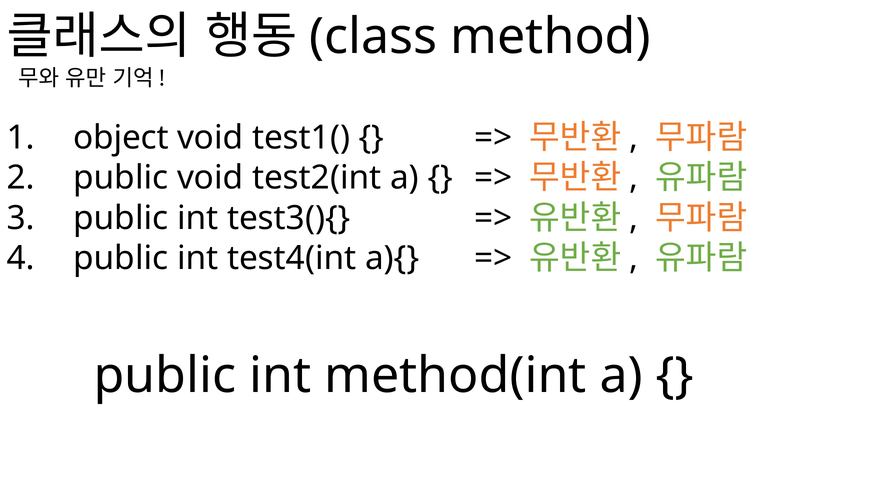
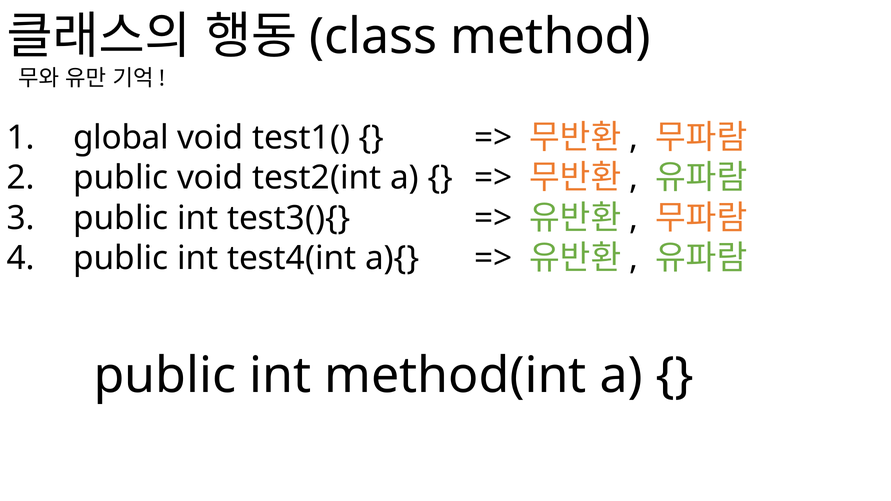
object: object -> global
